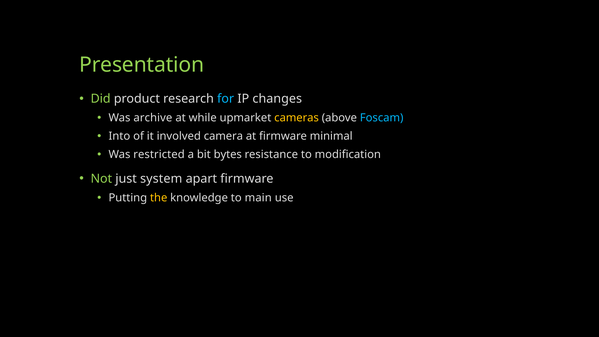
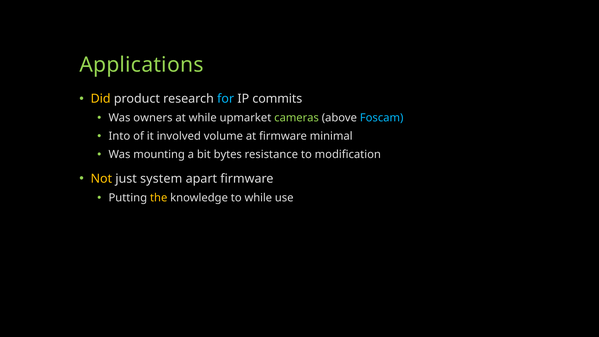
Presentation: Presentation -> Applications
Did colour: light green -> yellow
changes: changes -> commits
archive: archive -> owners
cameras colour: yellow -> light green
camera: camera -> volume
restricted: restricted -> mounting
Not colour: light green -> yellow
to main: main -> while
